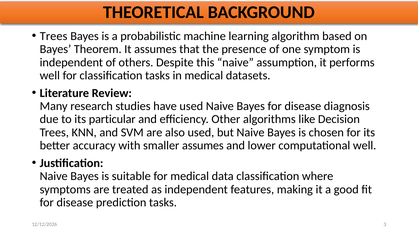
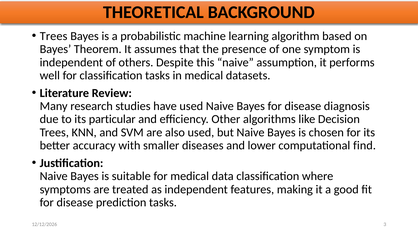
smaller assumes: assumes -> diseases
computational well: well -> find
